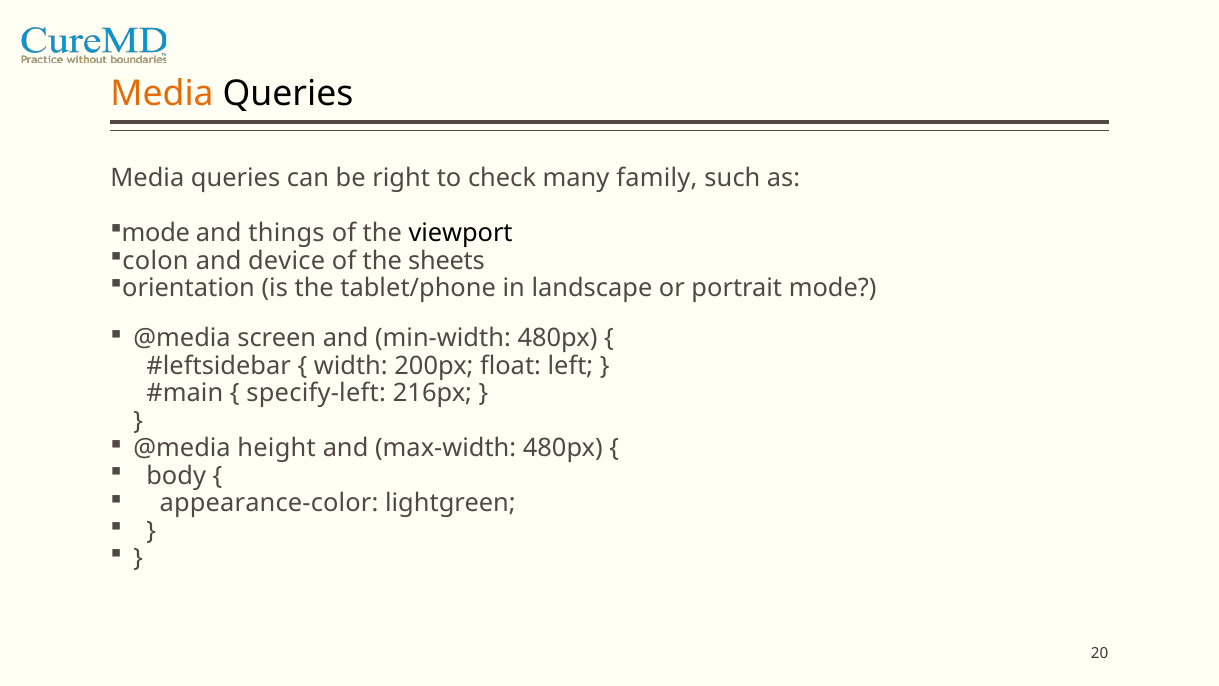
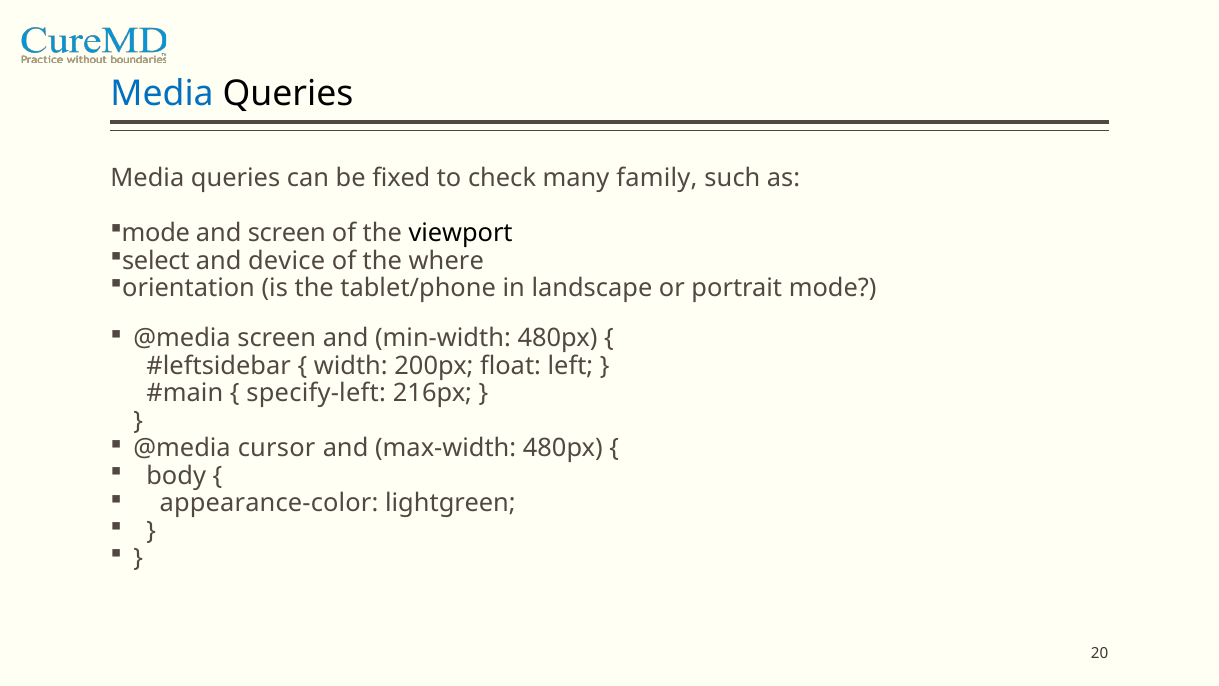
Media at (162, 93) colour: orange -> blue
right: right -> fixed
and things: things -> screen
colon: colon -> select
sheets: sheets -> where
height: height -> cursor
